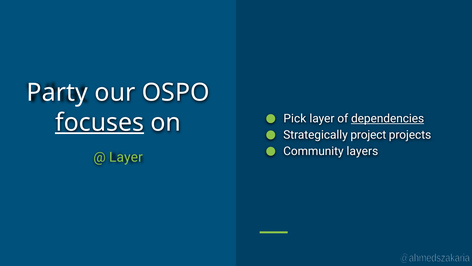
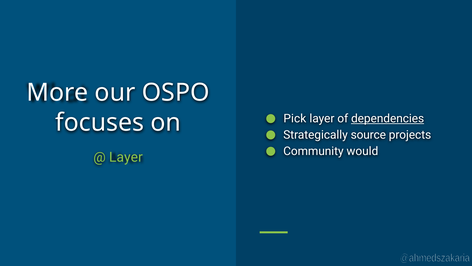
Party: Party -> More
focuses underline: present -> none
project: project -> source
layers: layers -> would
